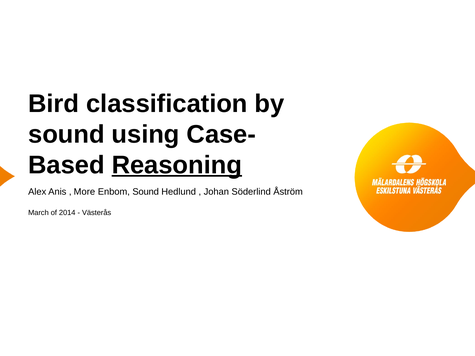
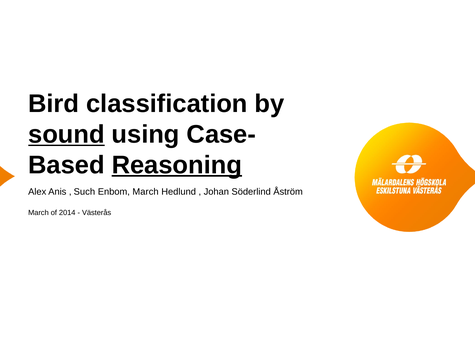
sound at (66, 134) underline: none -> present
More: More -> Such
Enbom Sound: Sound -> March
